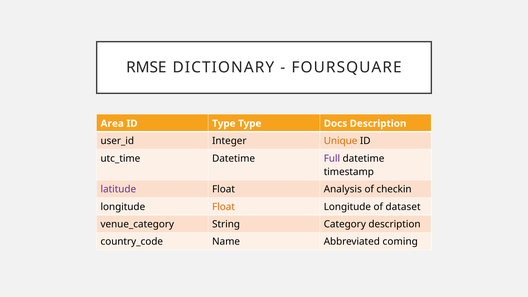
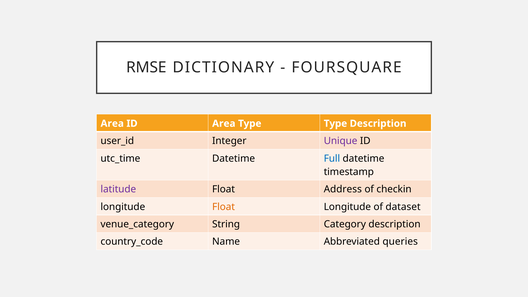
ID Type: Type -> Area
Type Docs: Docs -> Type
Unique colour: orange -> purple
Full colour: purple -> blue
Analysis: Analysis -> Address
coming: coming -> queries
